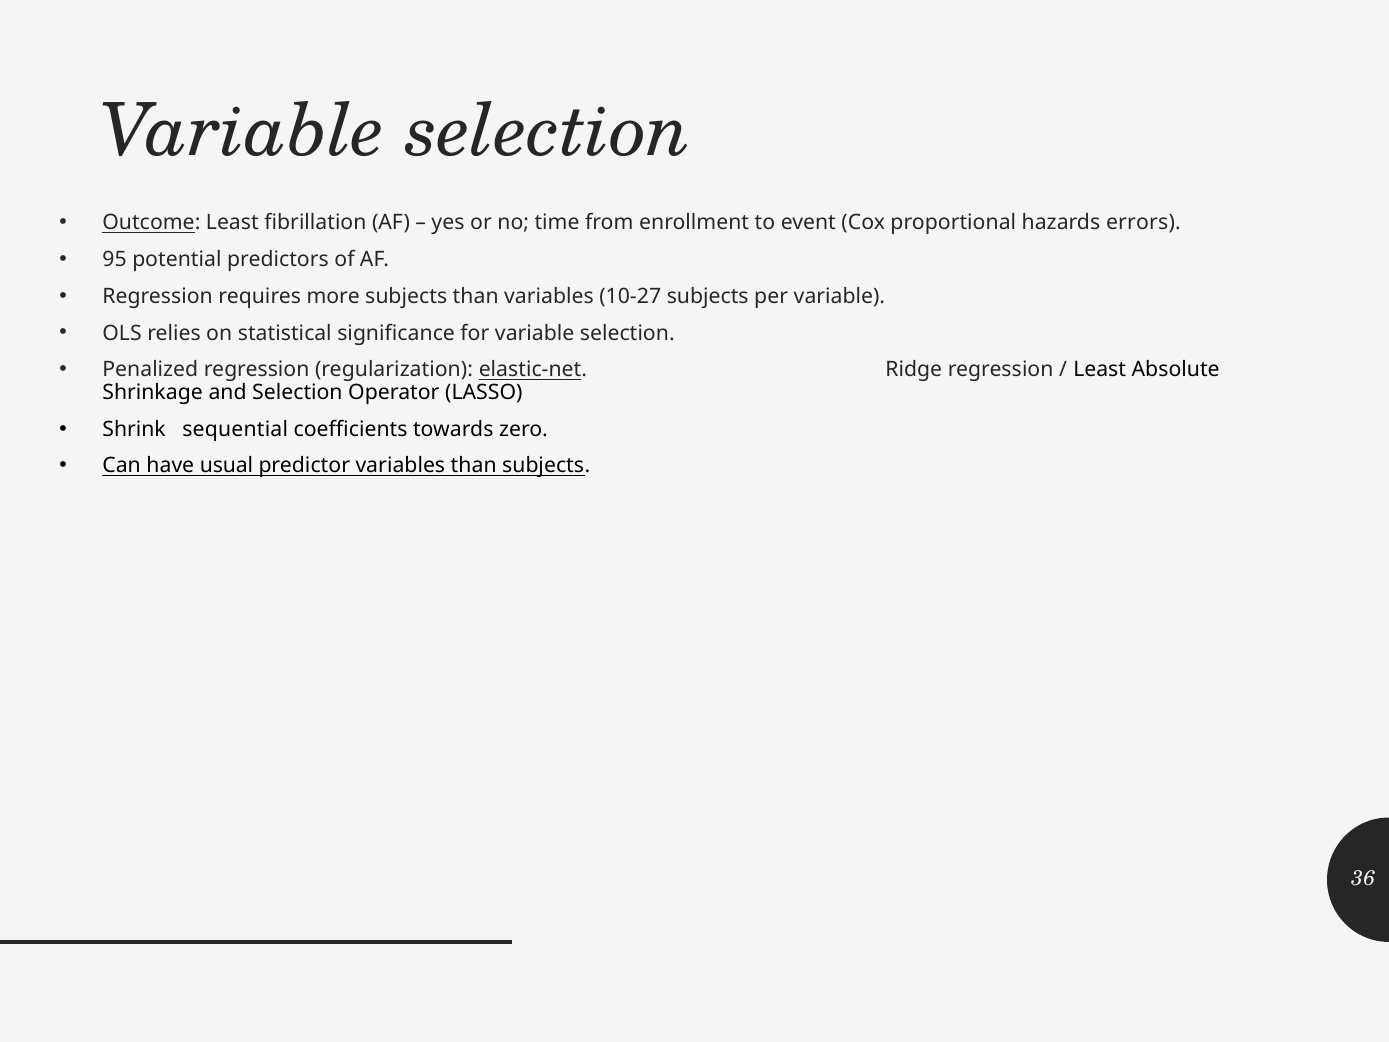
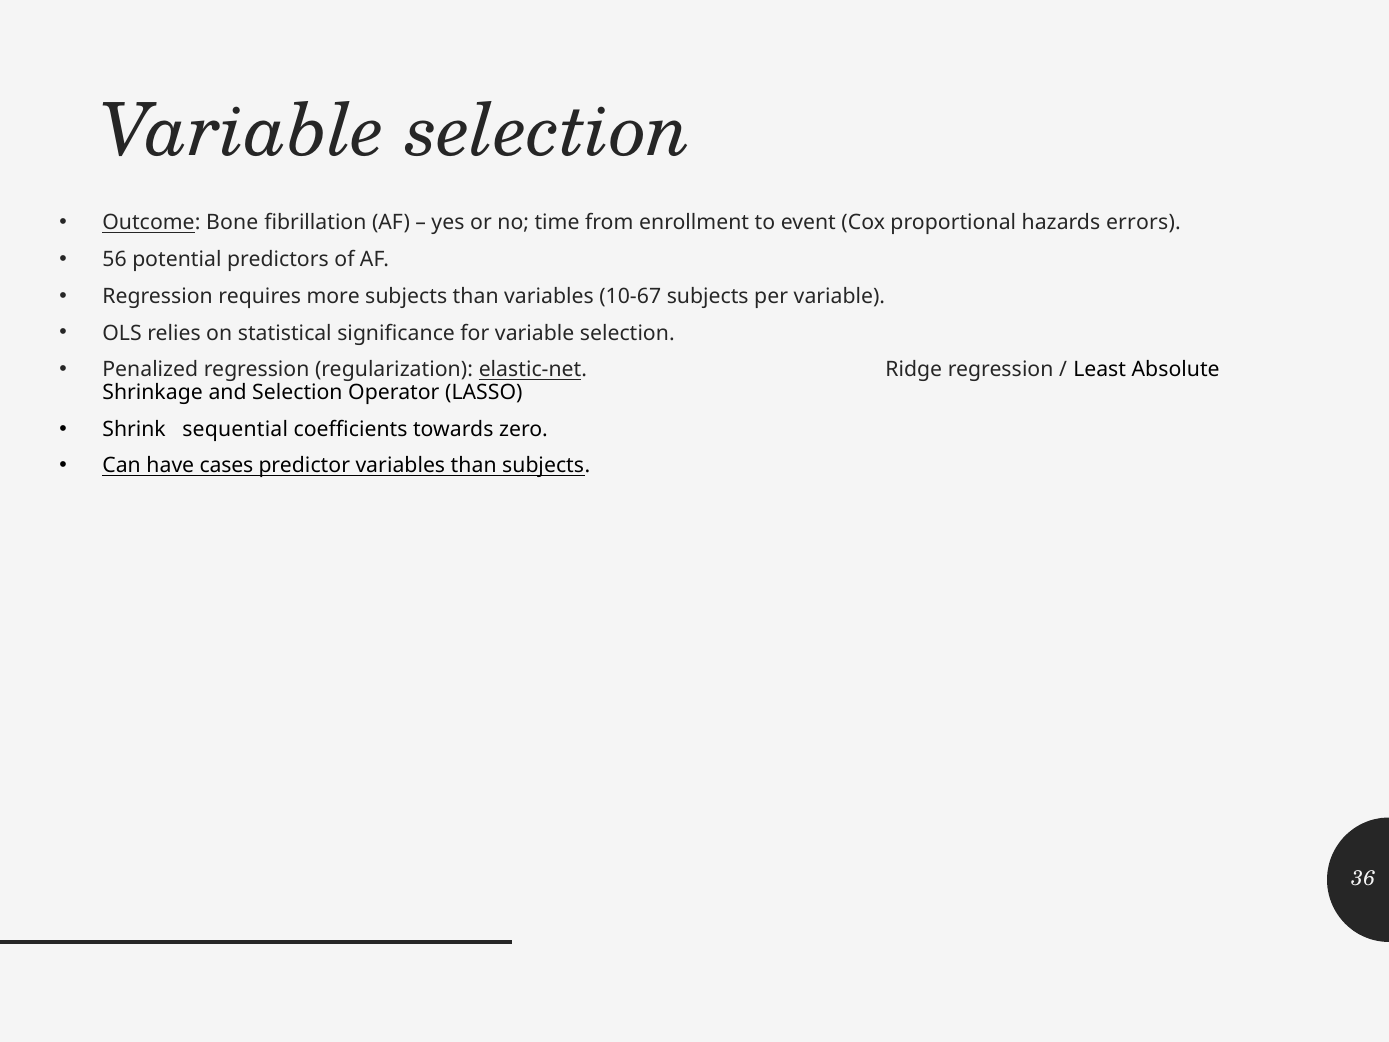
Outcome Least: Least -> Bone
95: 95 -> 56
10-27: 10-27 -> 10-67
usual: usual -> cases
